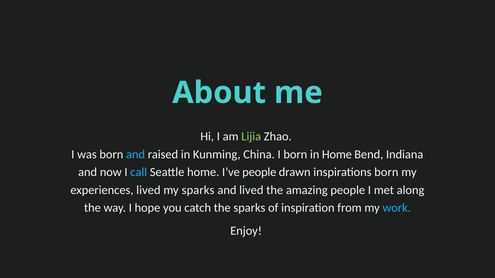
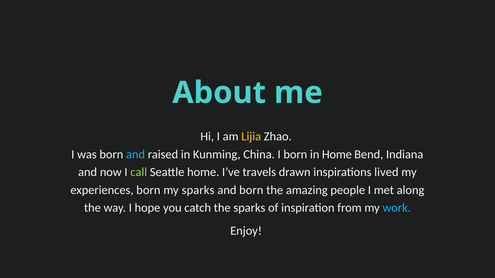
Lijia colour: light green -> yellow
call colour: light blue -> light green
I’ve people: people -> travels
inspirations born: born -> lived
experiences lived: lived -> born
and lived: lived -> born
